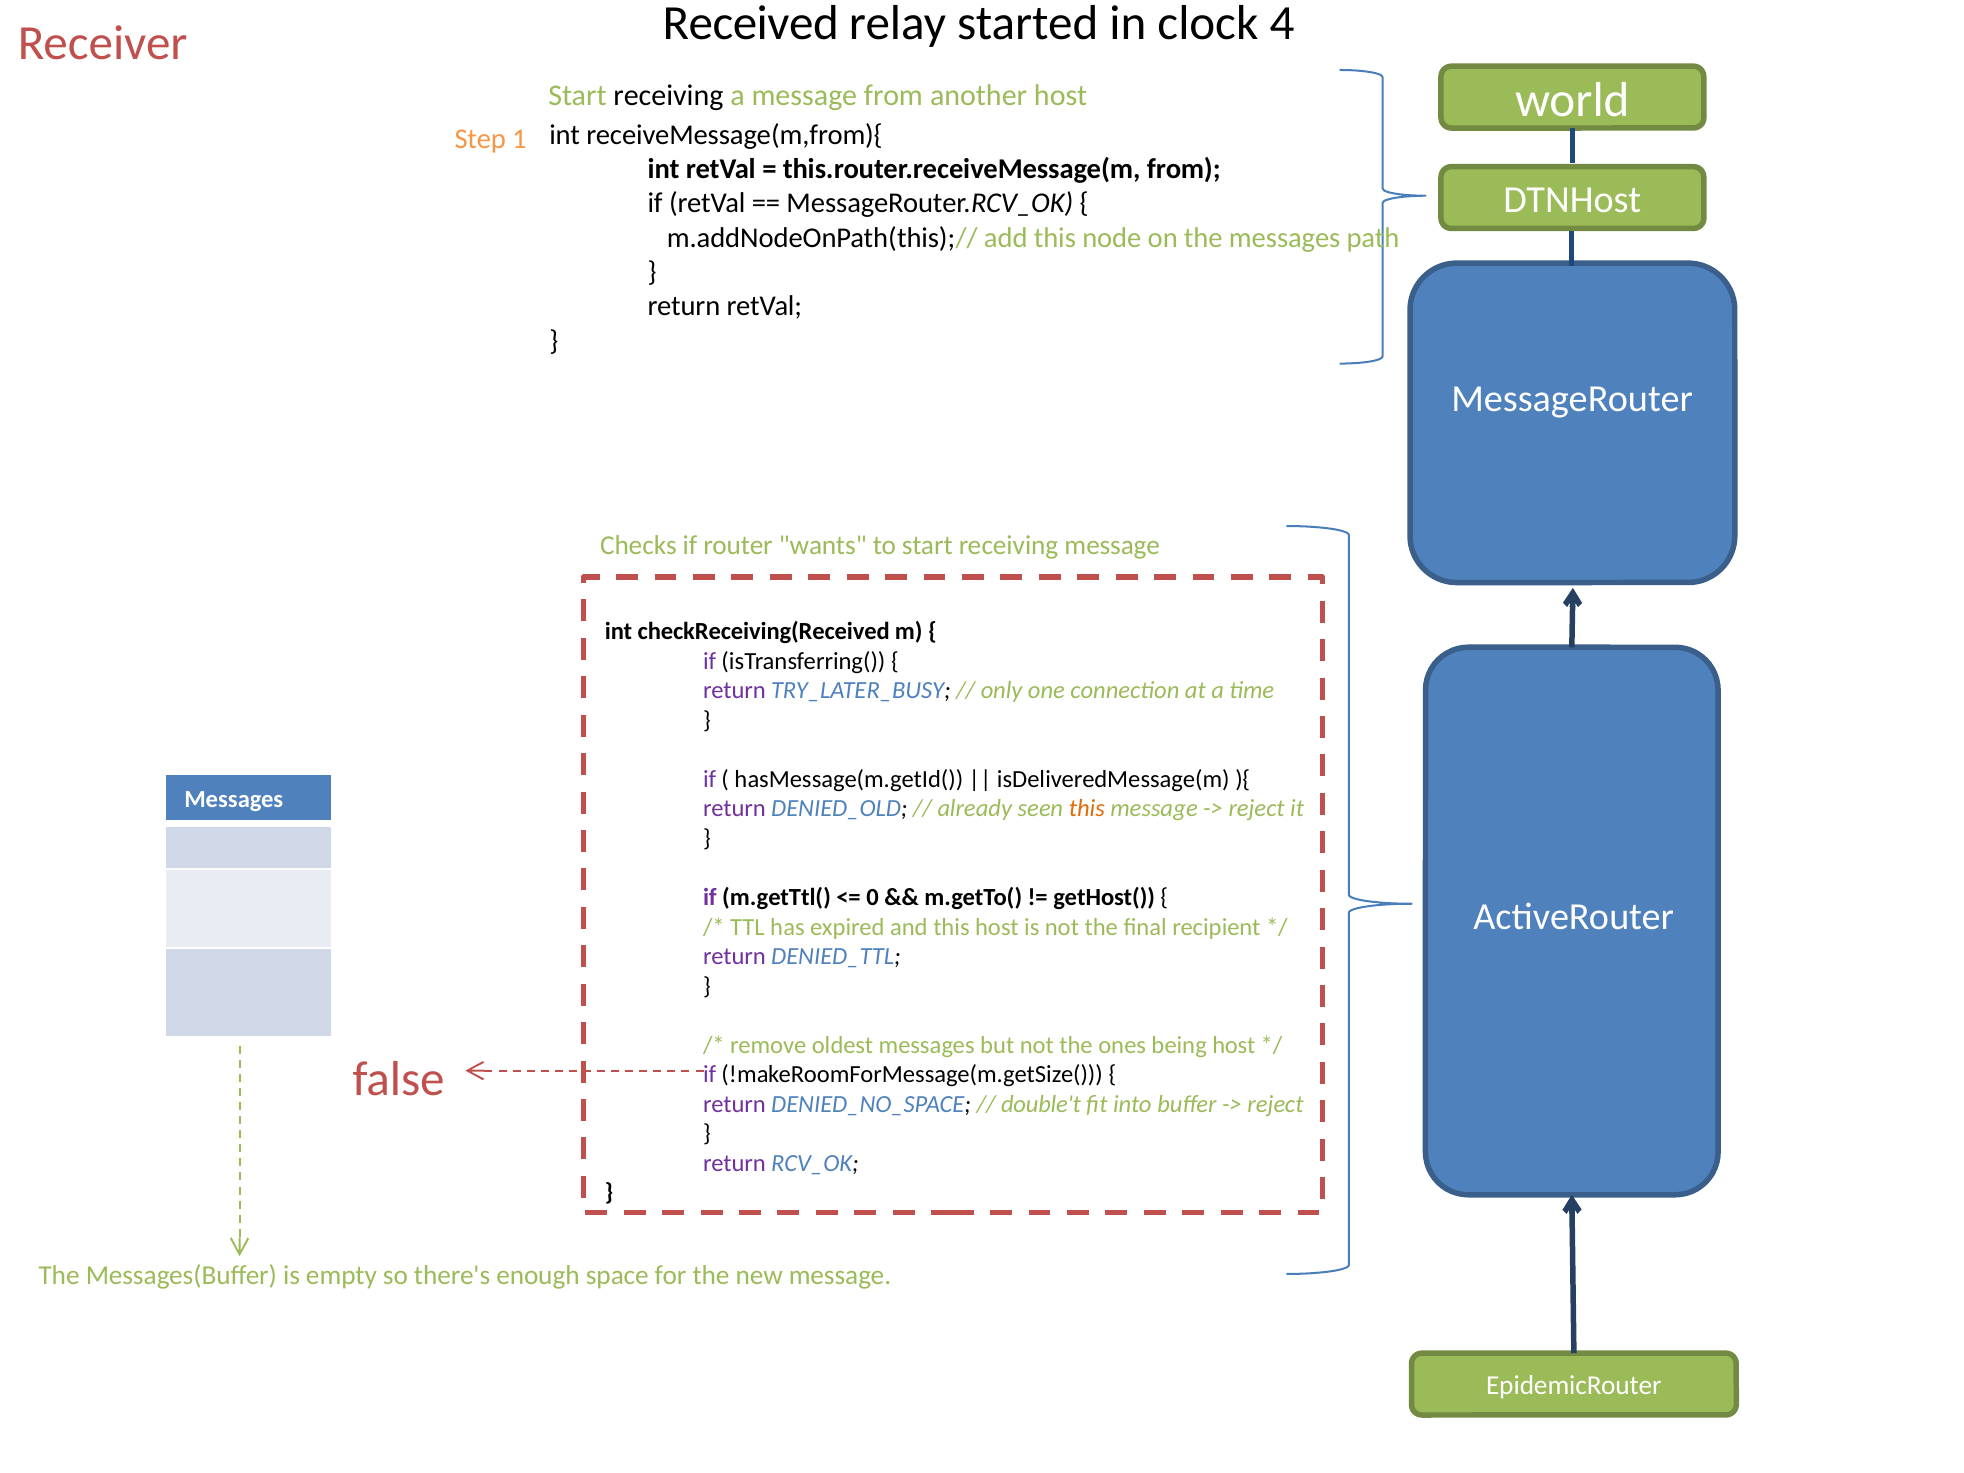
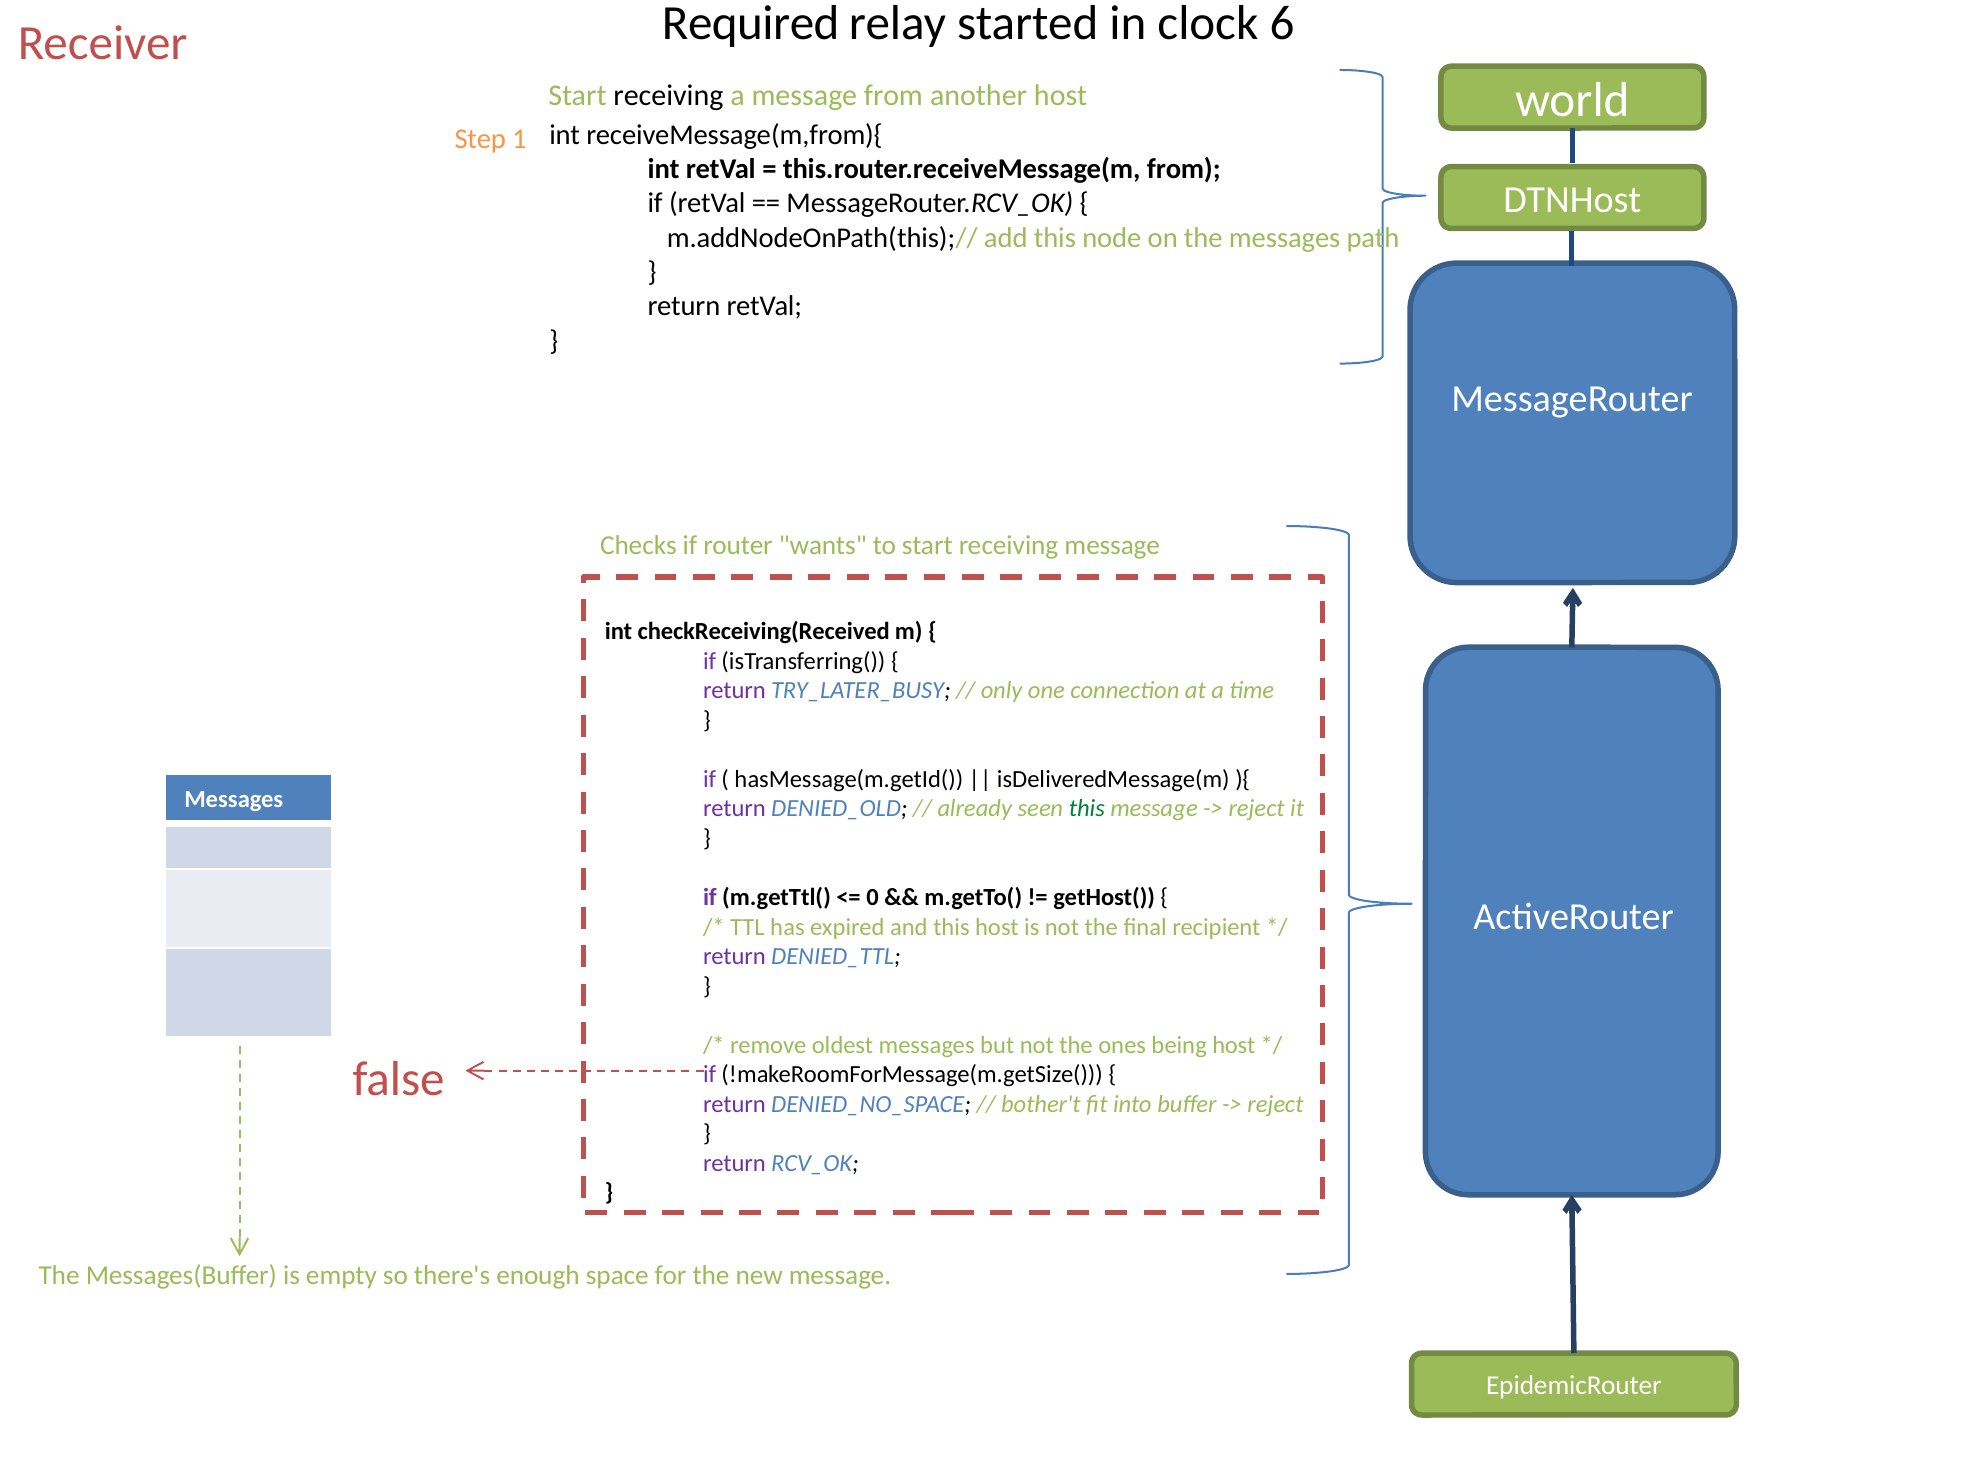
Received: Received -> Required
4: 4 -> 6
this at (1087, 809) colour: orange -> green
double't: double't -> bother't
